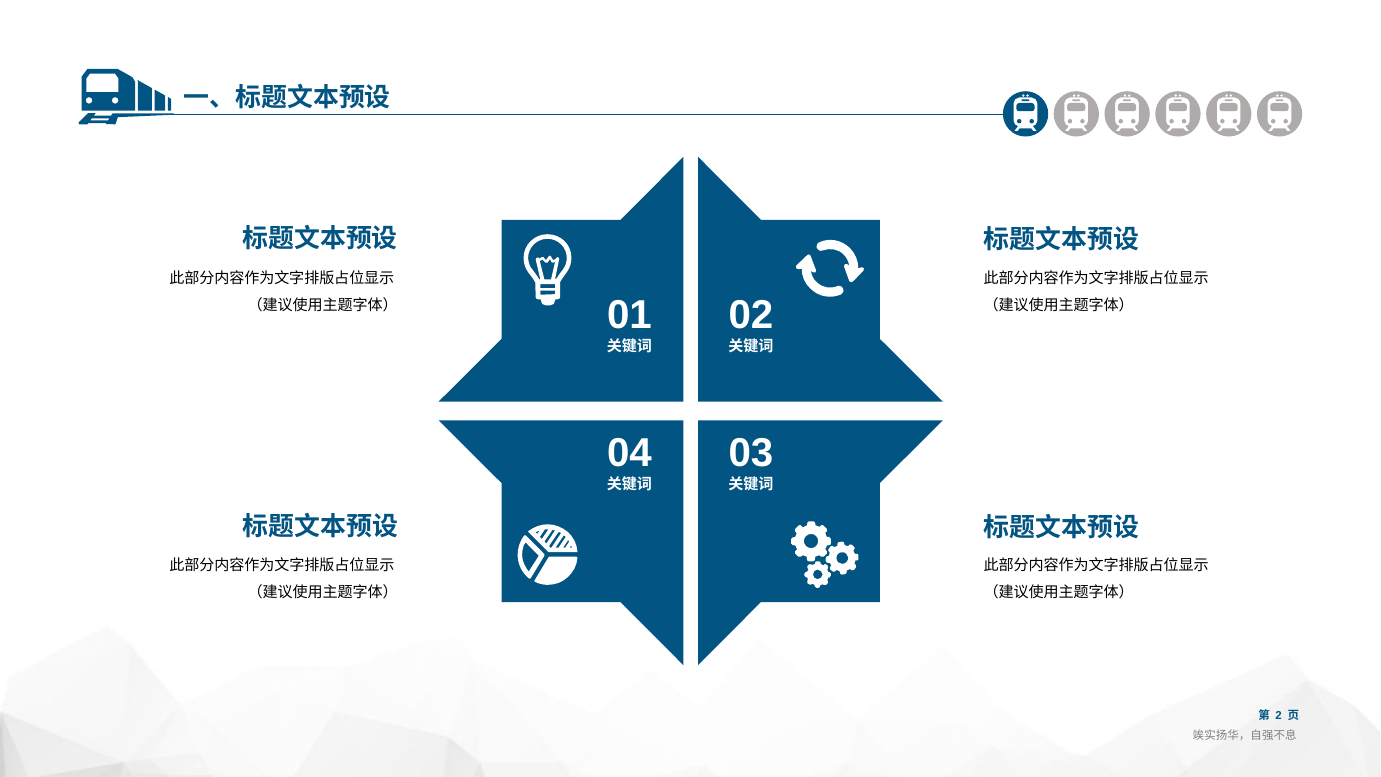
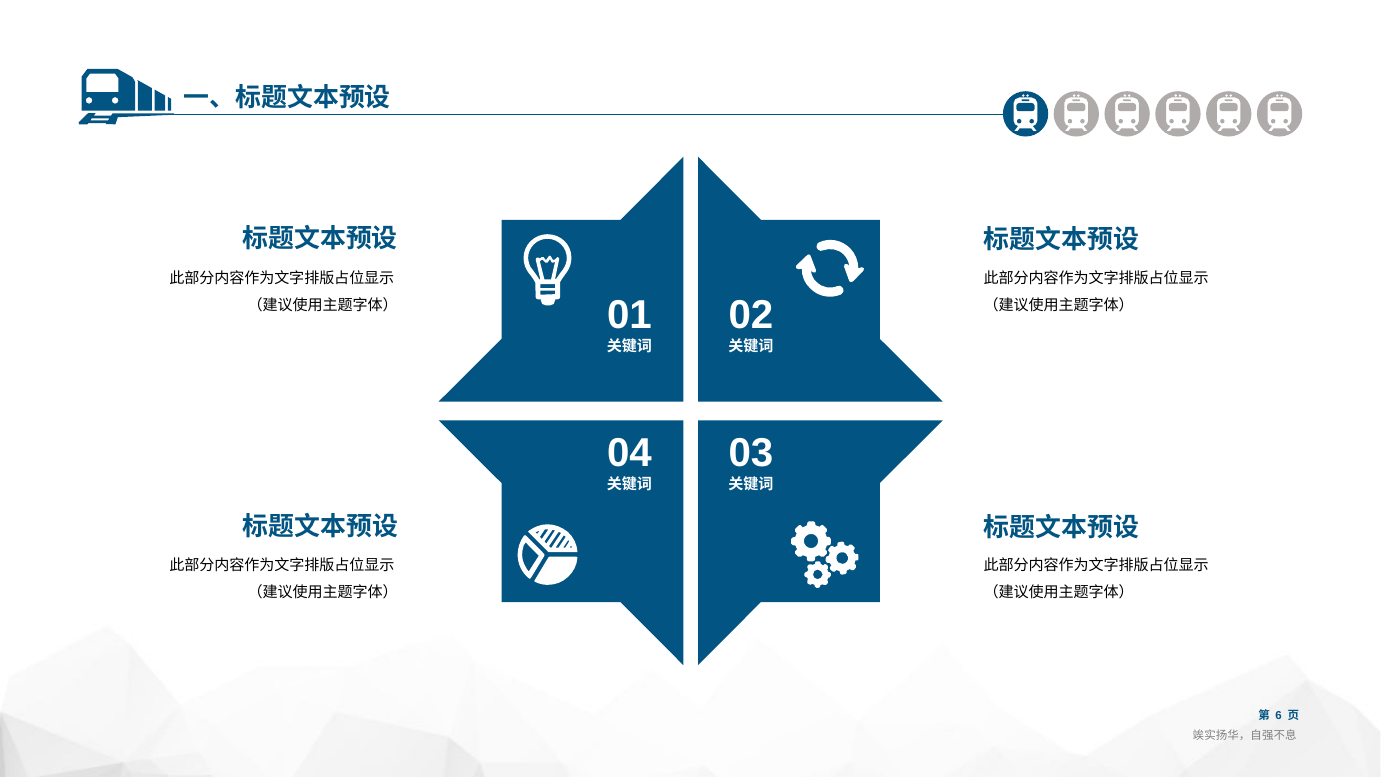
2: 2 -> 6
